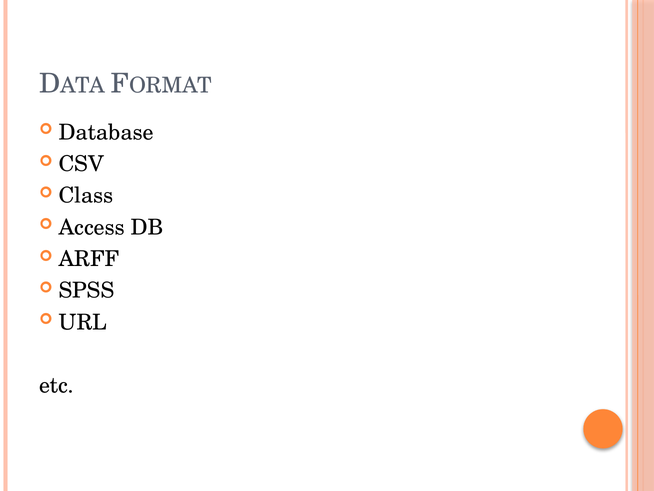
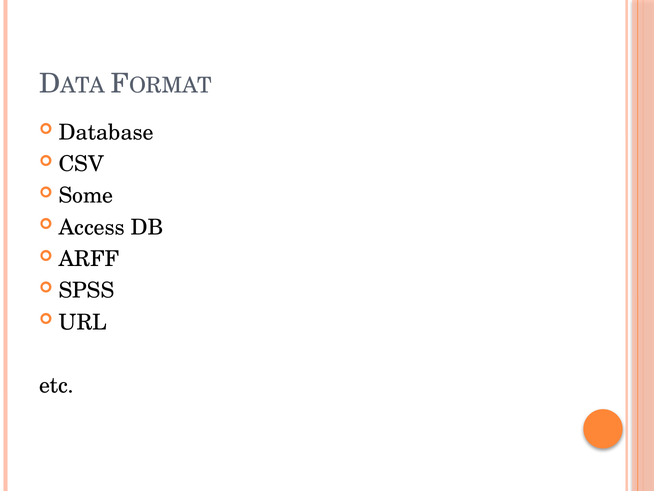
Class: Class -> Some
